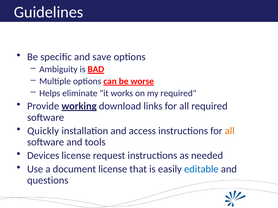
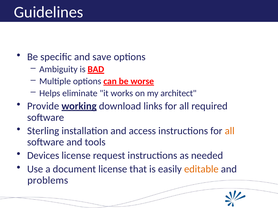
my required: required -> architect
Quickly: Quickly -> Sterling
editable colour: blue -> orange
questions: questions -> problems
